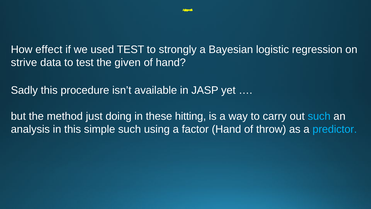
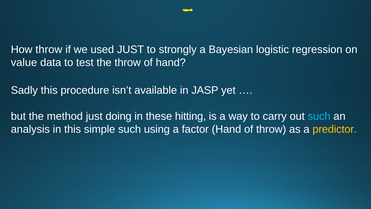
How effect: effect -> throw
used TEST: TEST -> JUST
strive: strive -> value
the given: given -> throw
predictor colour: light blue -> yellow
